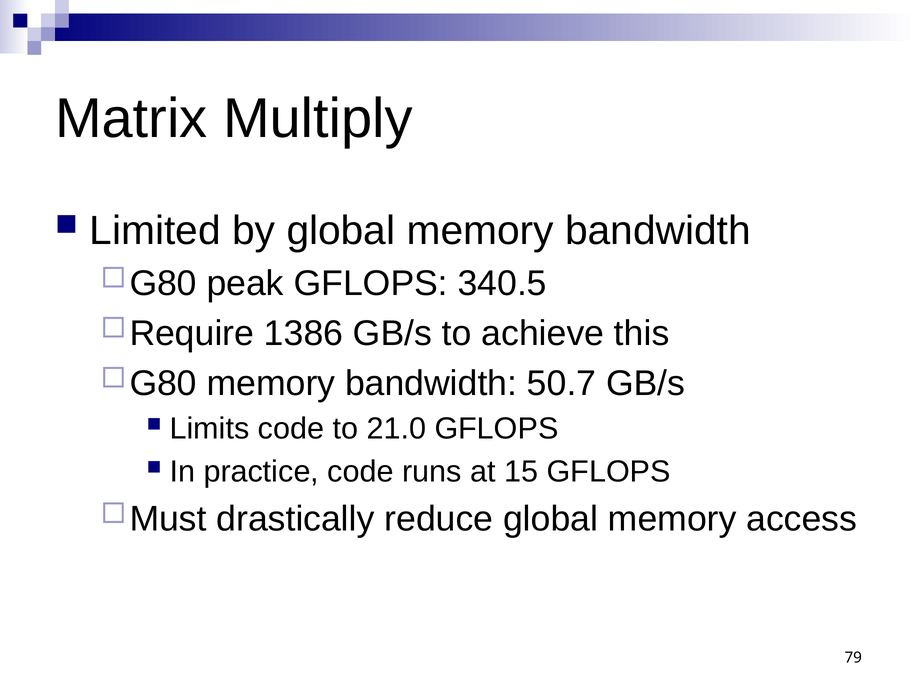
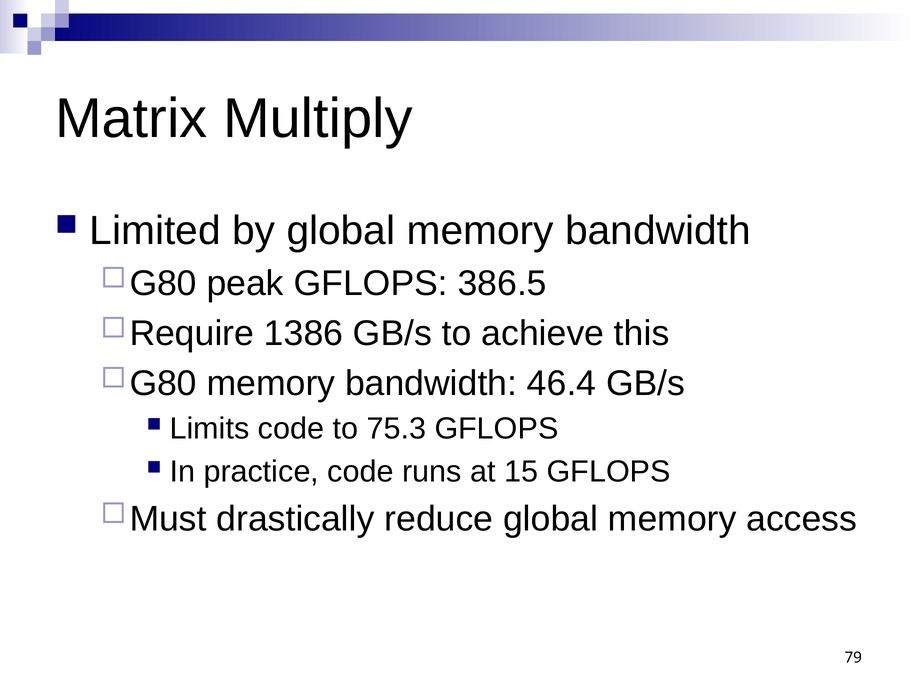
340.5: 340.5 -> 386.5
50.7: 50.7 -> 46.4
21.0: 21.0 -> 75.3
